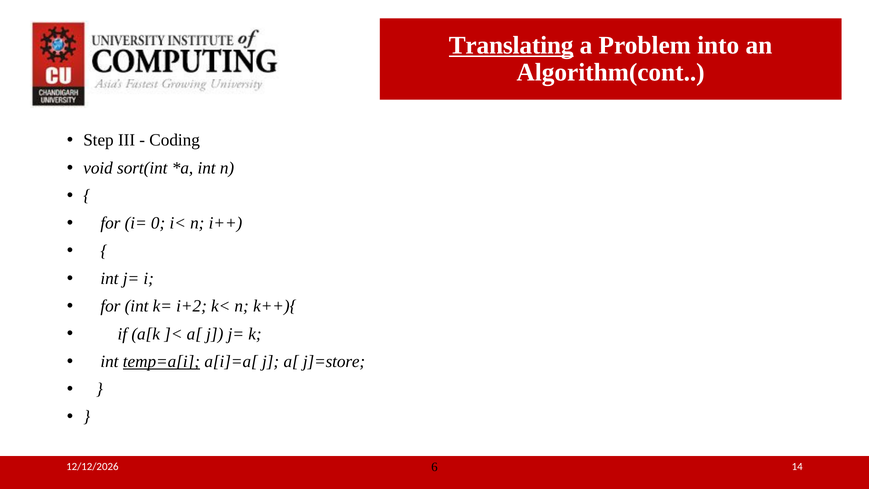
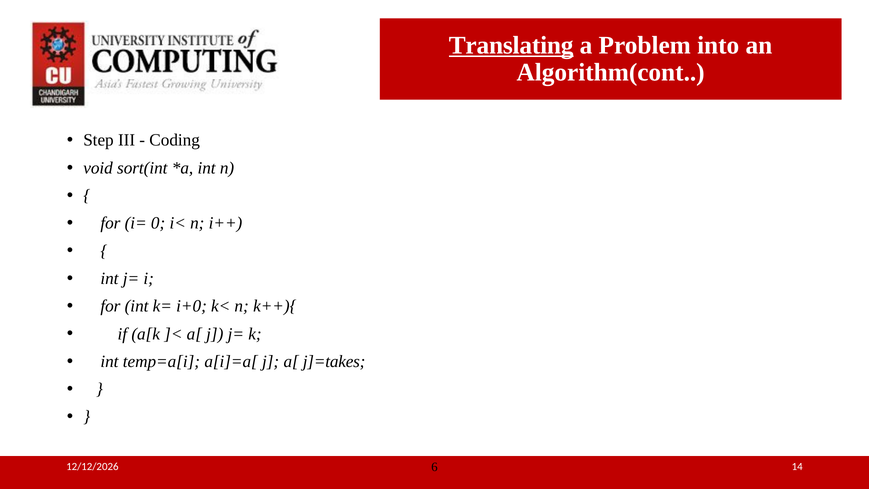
i+2: i+2 -> i+0
temp=a[i underline: present -> none
j]=store: j]=store -> j]=takes
